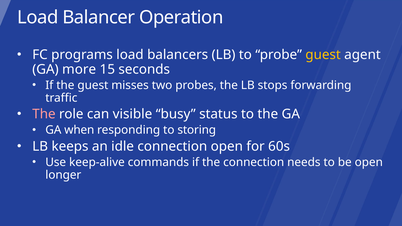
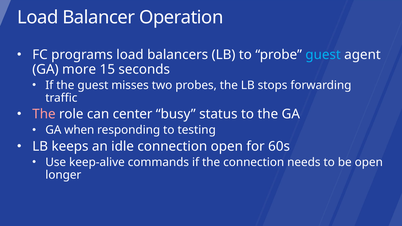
guest at (323, 55) colour: yellow -> light blue
visible: visible -> center
storing: storing -> testing
